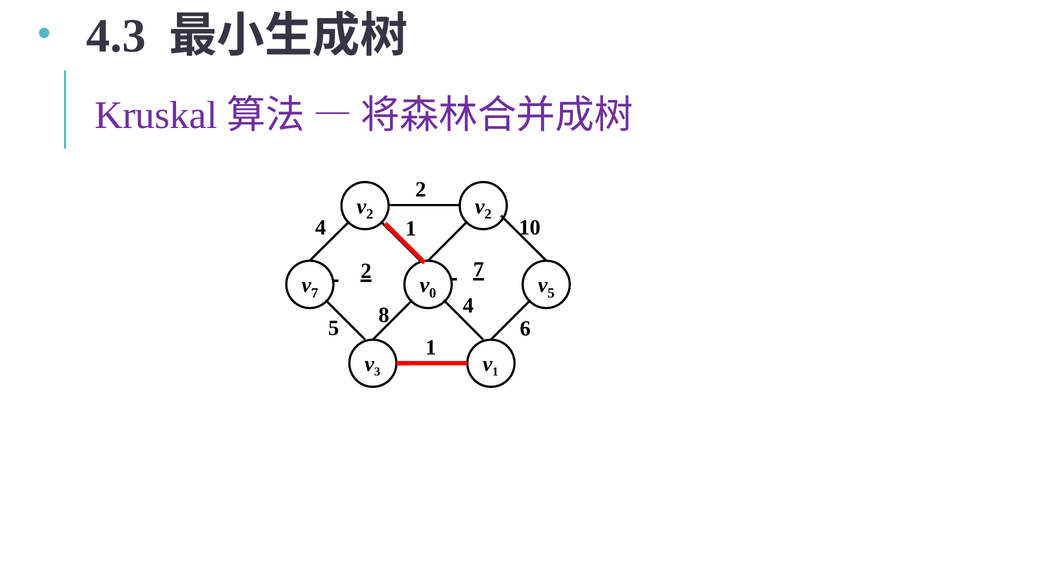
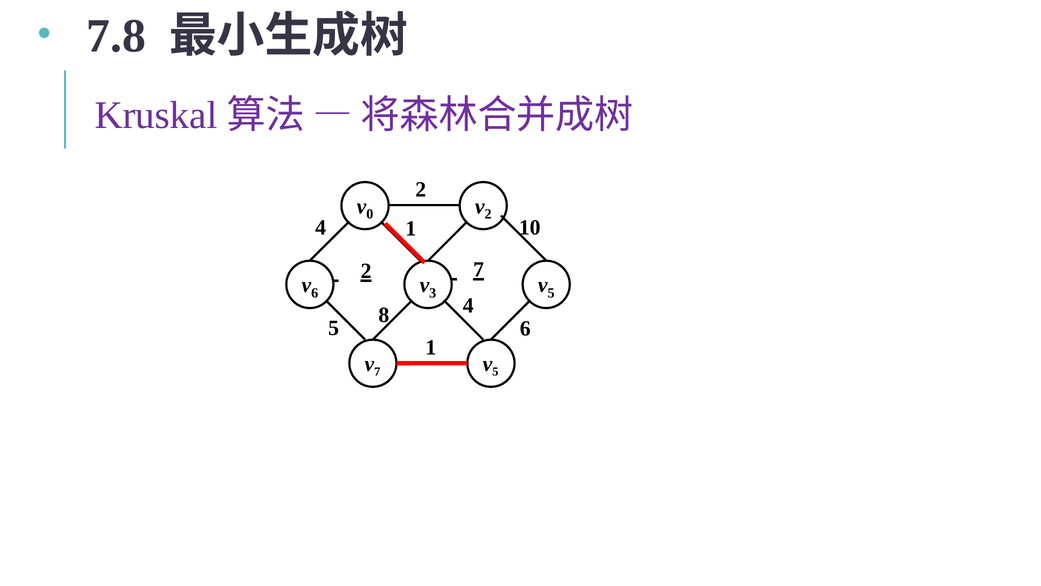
4.3: 4.3 -> 7.8
2 at (370, 214): 2 -> 0
v 7: 7 -> 6
0: 0 -> 3
v 3: 3 -> 7
1 at (495, 371): 1 -> 5
